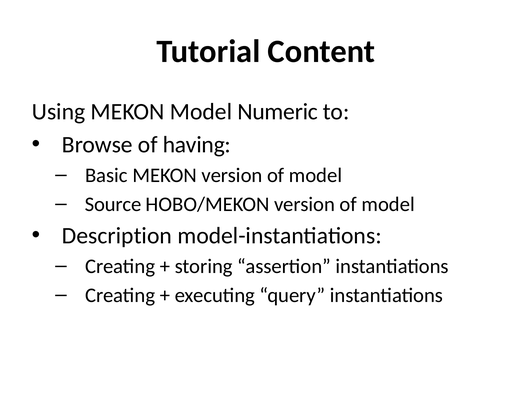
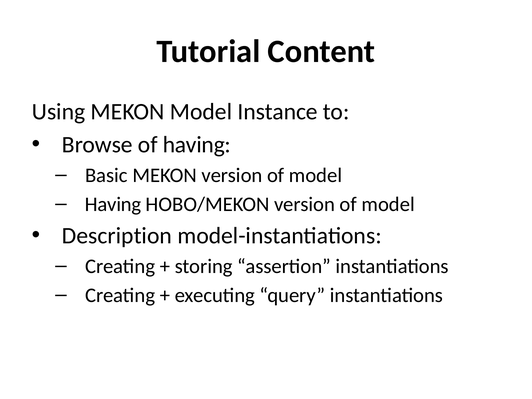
Numeric: Numeric -> Instance
Source at (113, 204): Source -> Having
